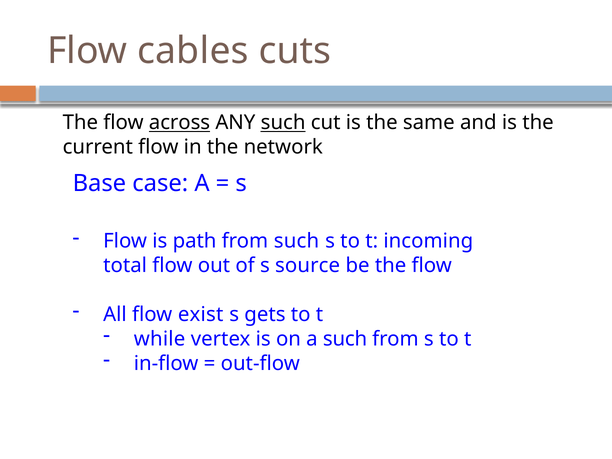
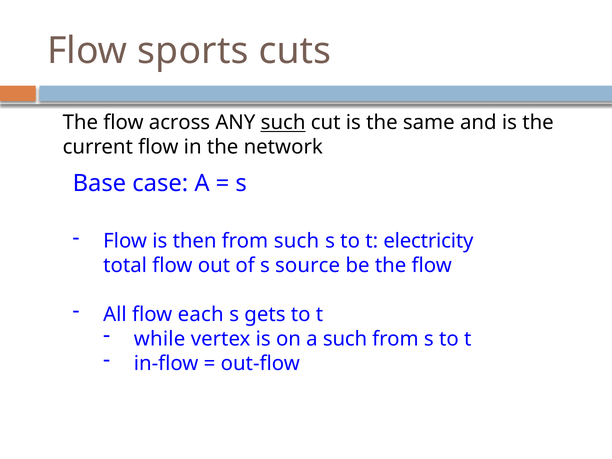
cables: cables -> sports
across underline: present -> none
path: path -> then
incoming: incoming -> electricity
exist: exist -> each
